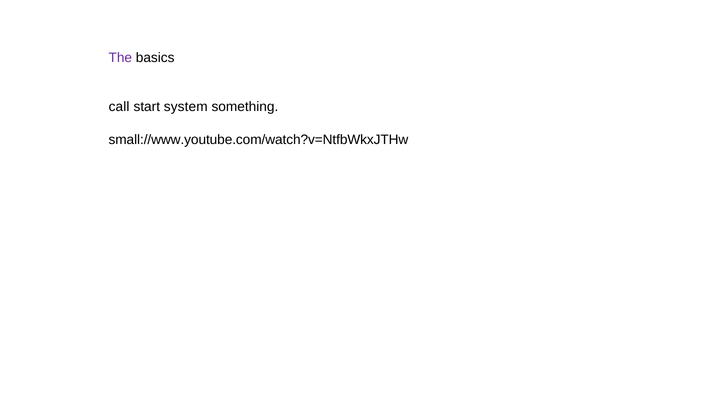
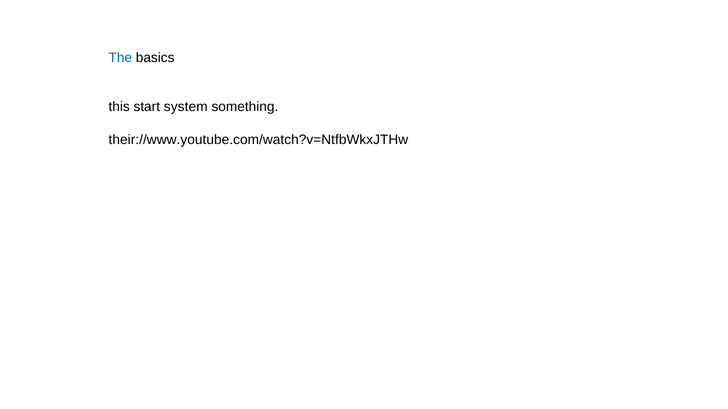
The colour: purple -> blue
call: call -> this
small://www.youtube.com/watch?v=NtfbWkxJTHw: small://www.youtube.com/watch?v=NtfbWkxJTHw -> their://www.youtube.com/watch?v=NtfbWkxJTHw
